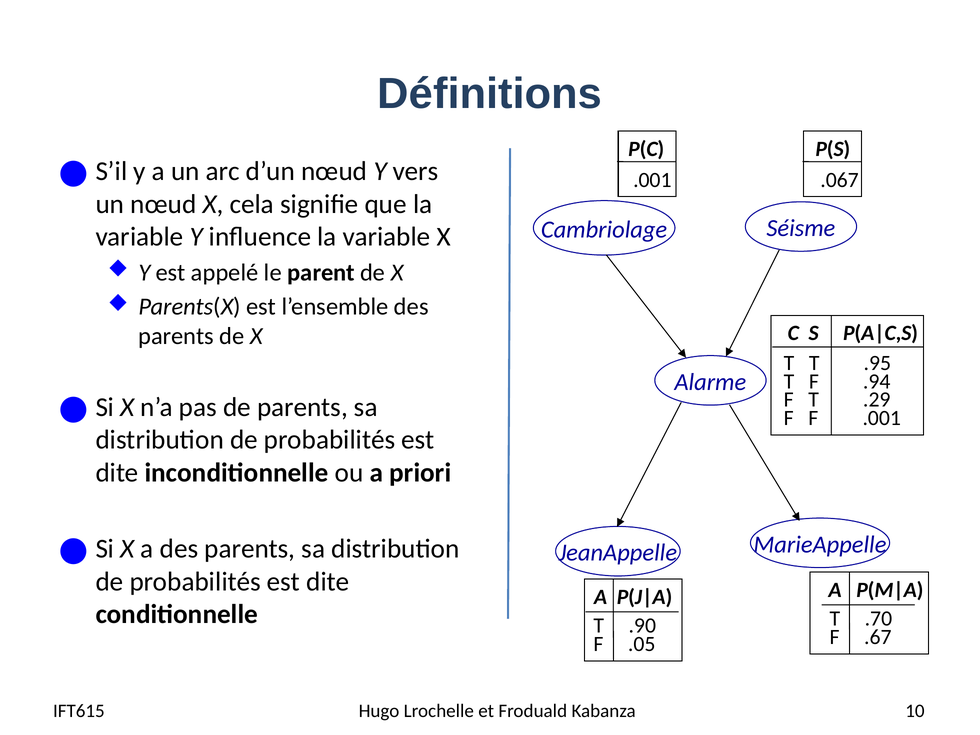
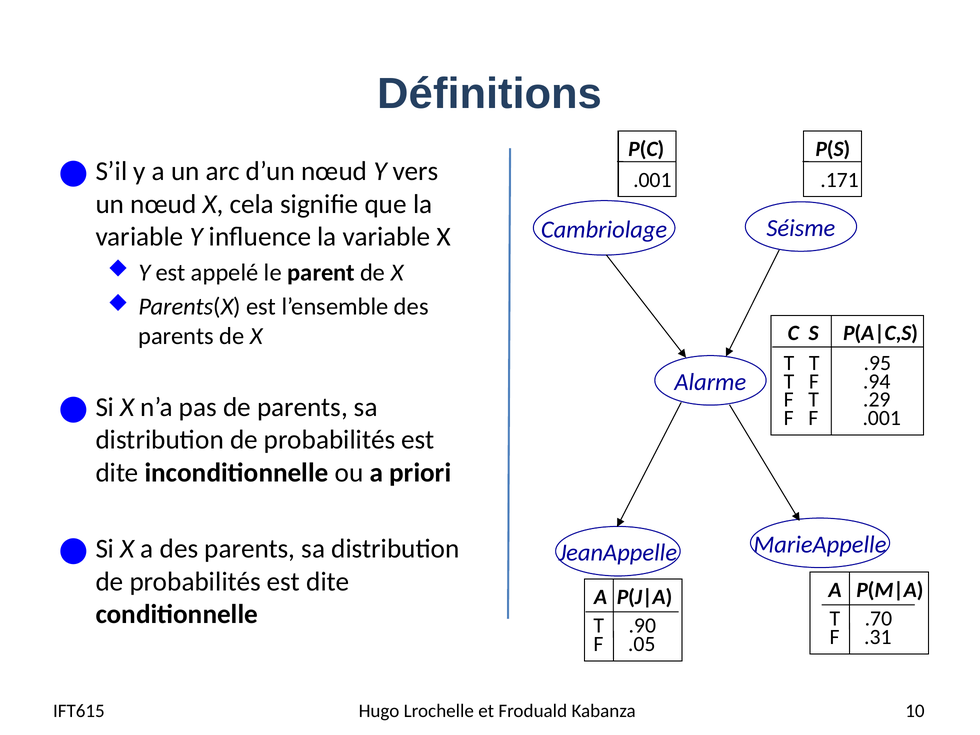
.067: .067 -> .171
.67: .67 -> .31
